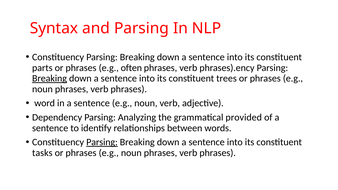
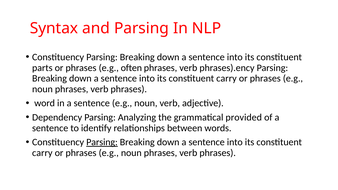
Breaking at (50, 78) underline: present -> none
trees at (227, 78): trees -> carry
tasks at (42, 153): tasks -> carry
